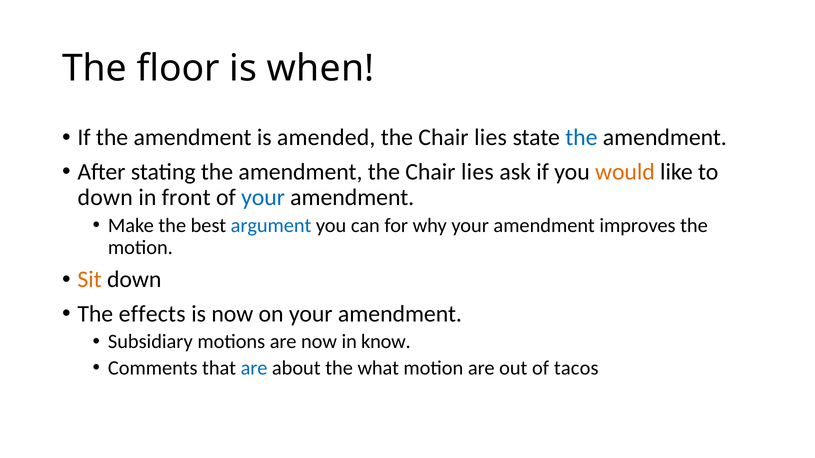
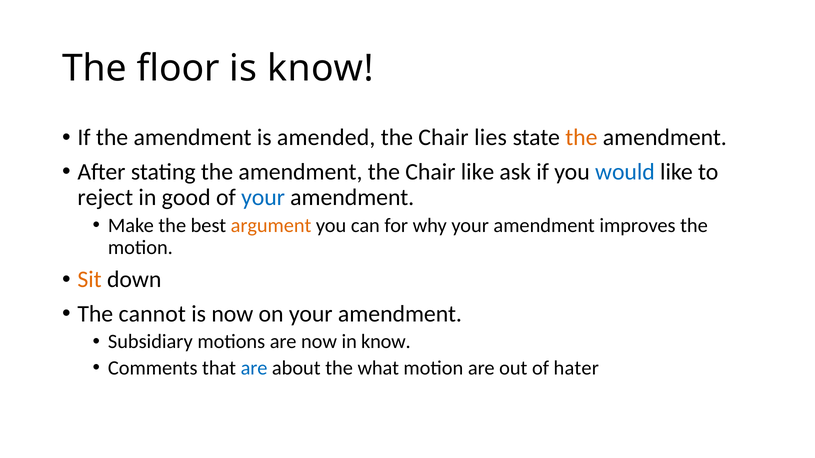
is when: when -> know
the at (581, 138) colour: blue -> orange
amendment the Chair lies: lies -> like
would colour: orange -> blue
down at (105, 197): down -> reject
front: front -> good
argument colour: blue -> orange
effects: effects -> cannot
tacos: tacos -> hater
